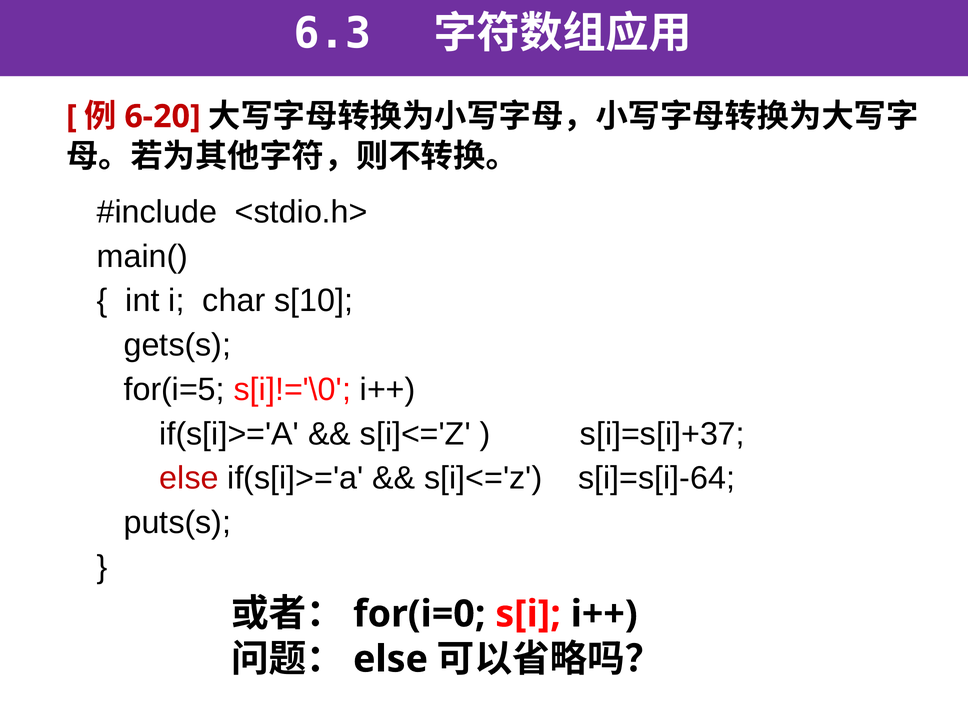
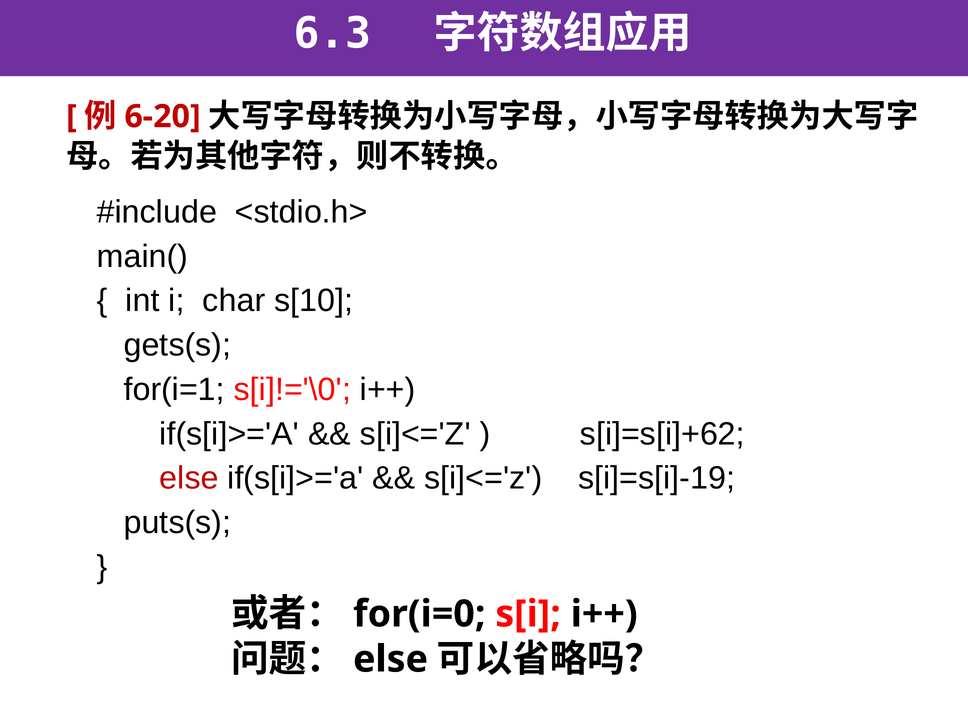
for(i=5: for(i=5 -> for(i=1
s[i]=s[i]+37: s[i]=s[i]+37 -> s[i]=s[i]+62
s[i]=s[i]-64: s[i]=s[i]-64 -> s[i]=s[i]-19
